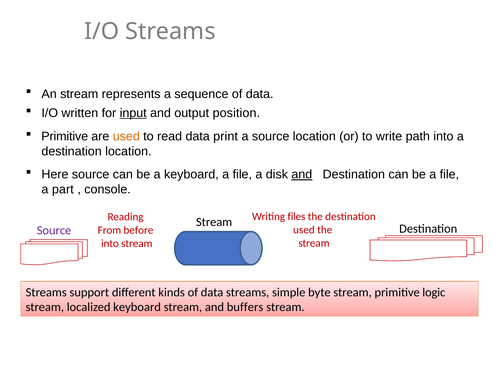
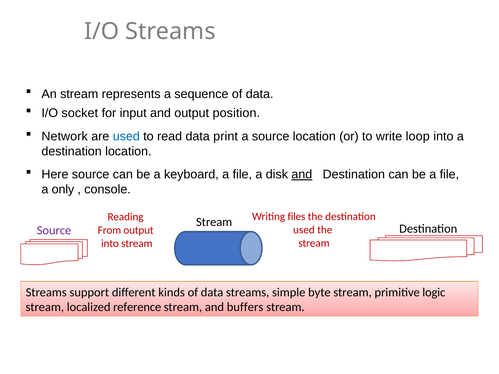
written: written -> socket
input underline: present -> none
Primitive at (65, 136): Primitive -> Network
used at (126, 136) colour: orange -> blue
path: path -> loop
part: part -> only
From before: before -> output
localized keyboard: keyboard -> reference
